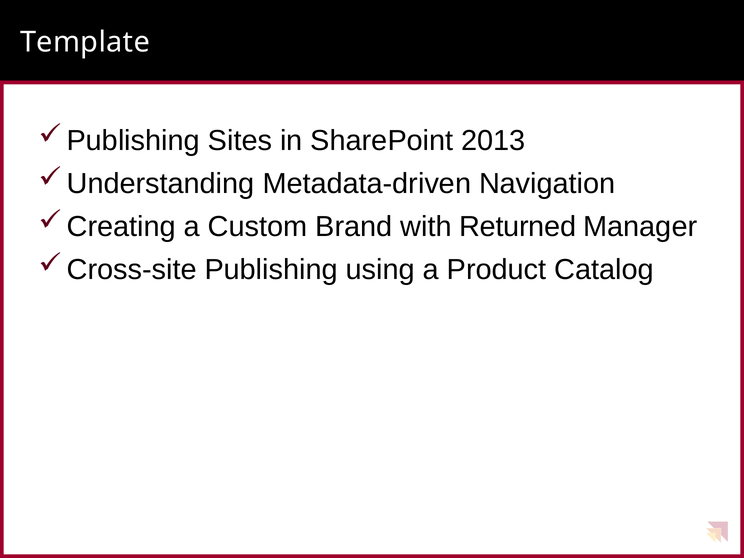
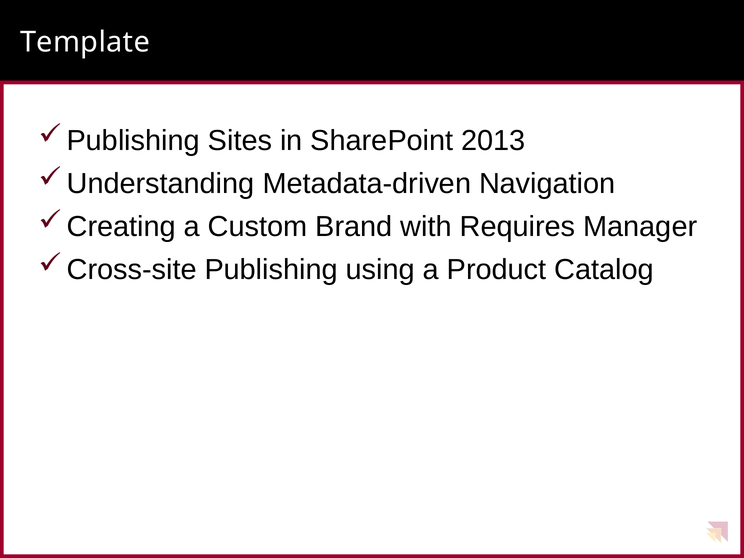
Returned: Returned -> Requires
